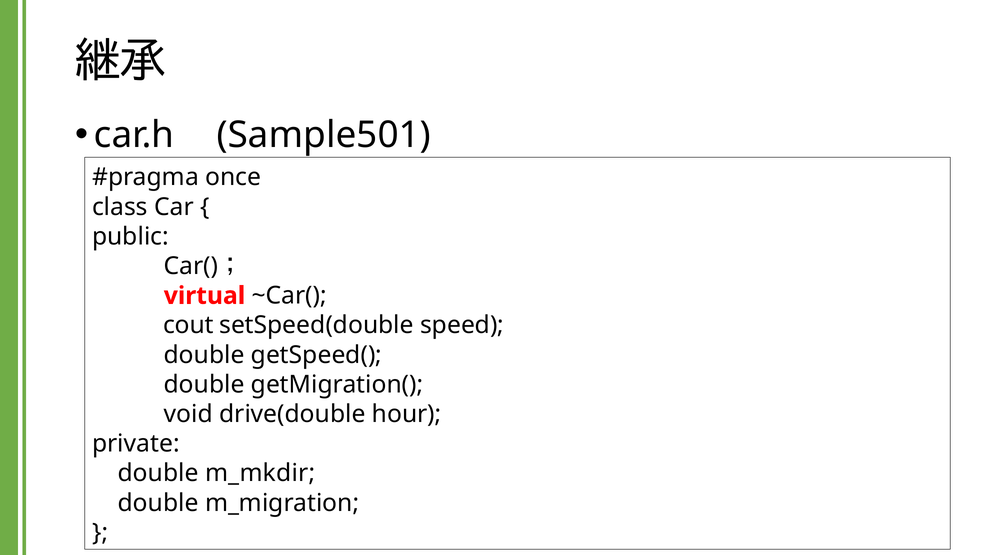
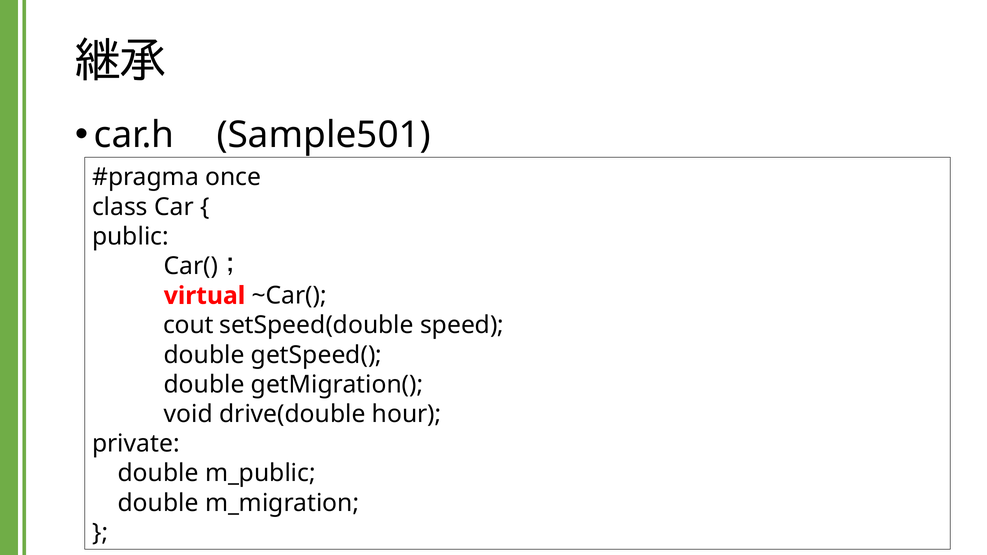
m_mkdir: m_mkdir -> m_public
